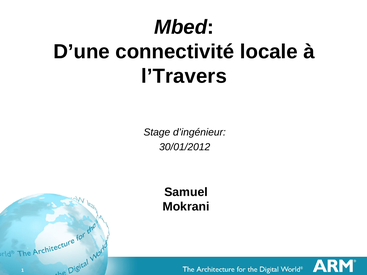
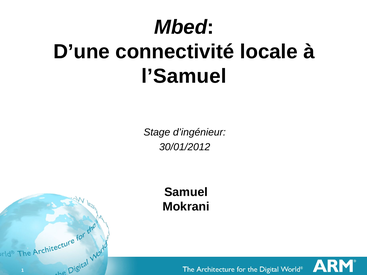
l’Travers: l’Travers -> l’Samuel
